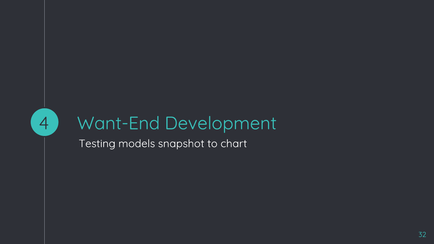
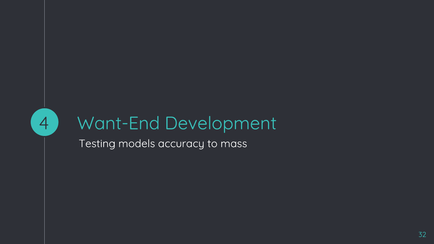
snapshot: snapshot -> accuracy
chart: chart -> mass
